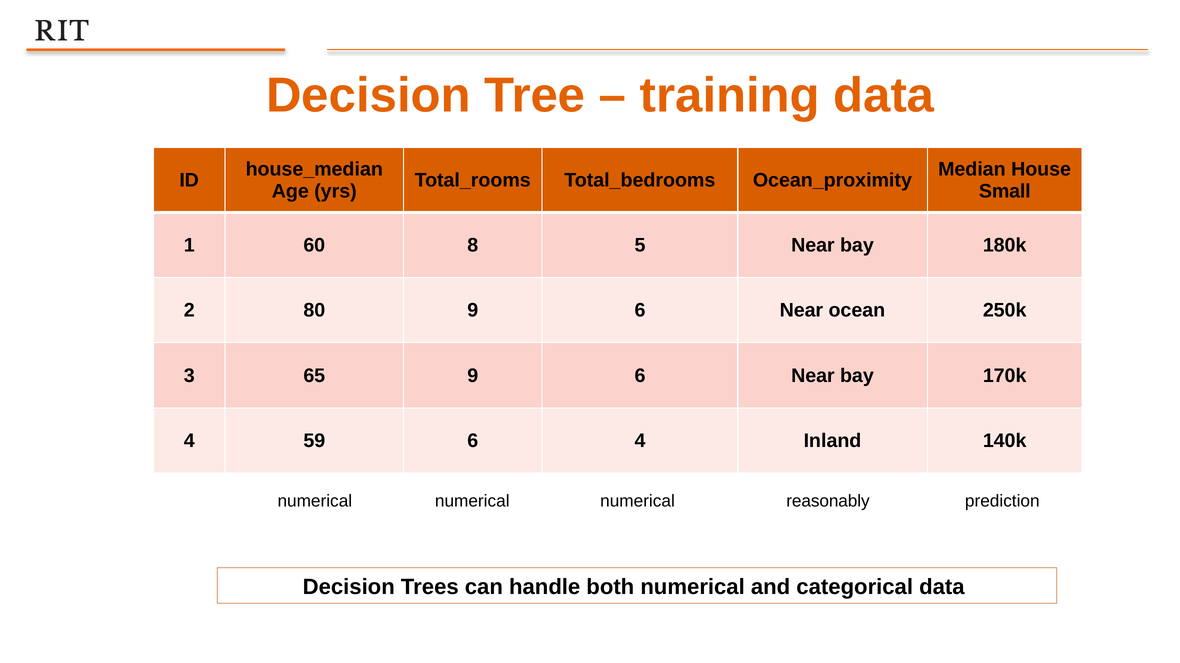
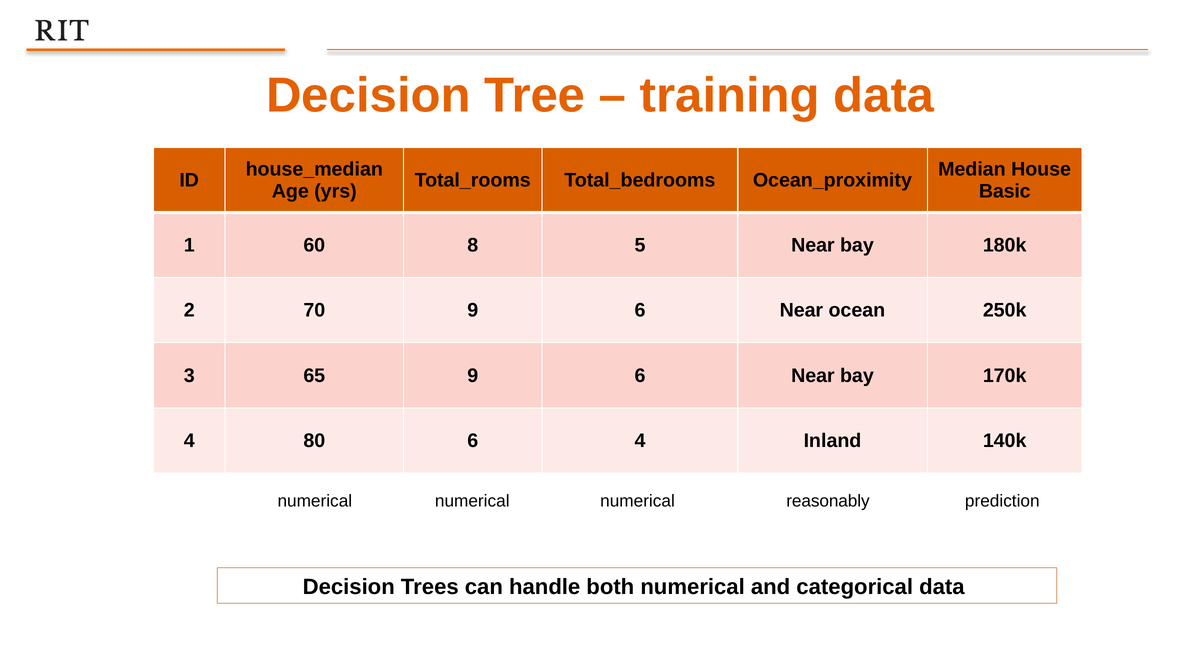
Small: Small -> Basic
80: 80 -> 70
59: 59 -> 80
